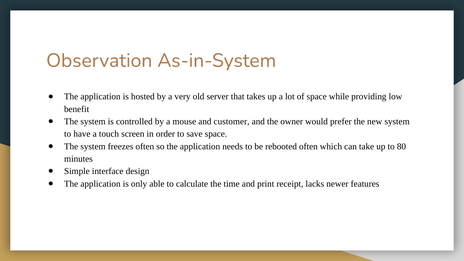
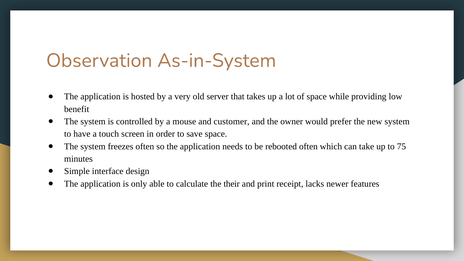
80: 80 -> 75
time: time -> their
